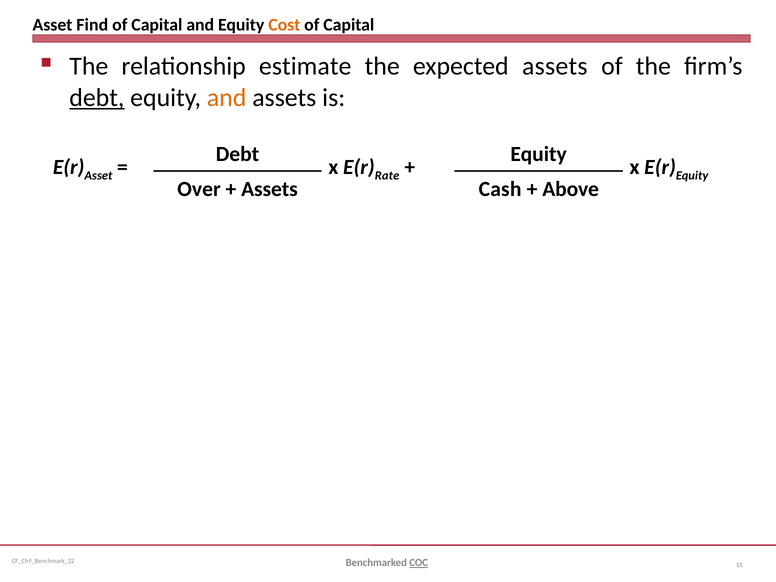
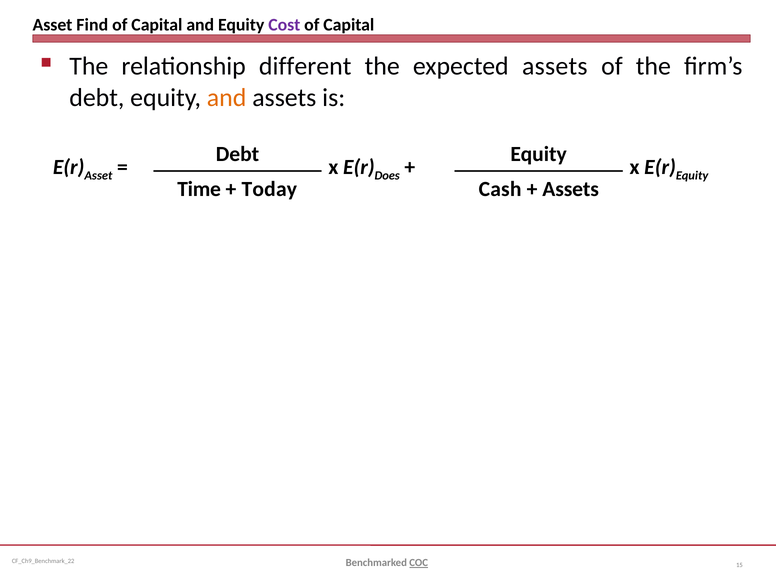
Cost colour: orange -> purple
estimate: estimate -> different
debt at (97, 97) underline: present -> none
Rate: Rate -> Does
Over: Over -> Time
Assets at (269, 189): Assets -> Today
Above at (571, 189): Above -> Assets
